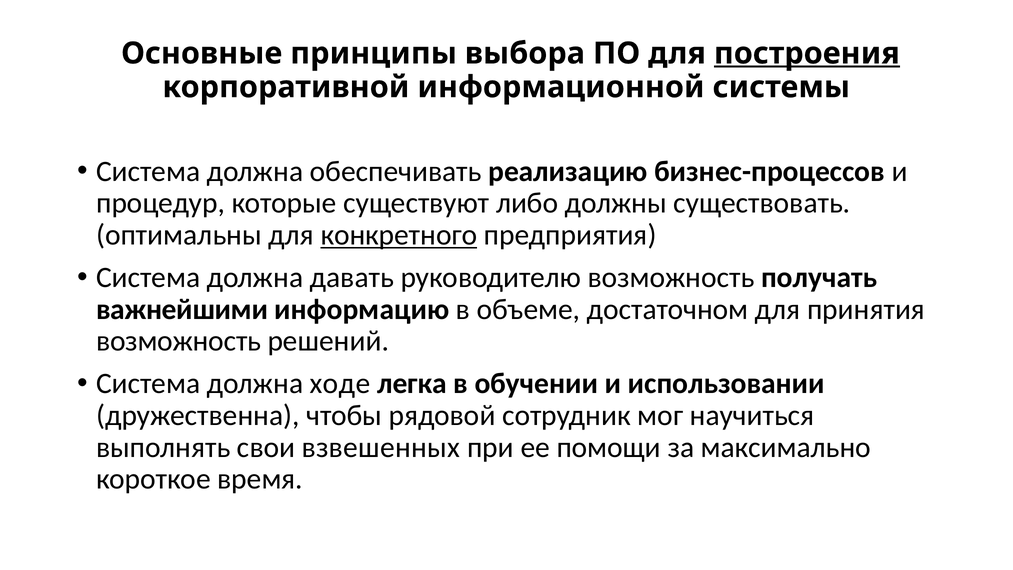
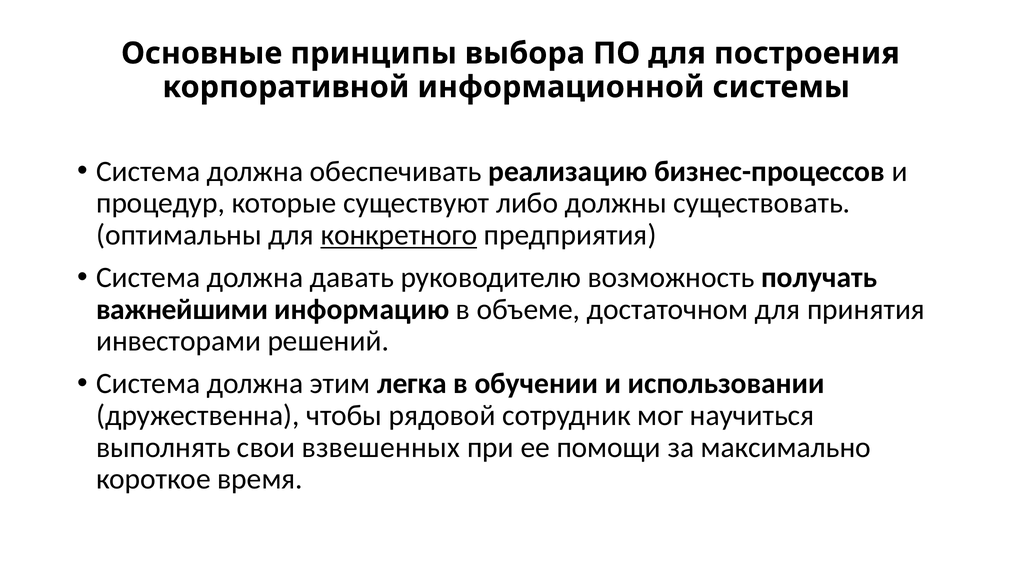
построения underline: present -> none
возможность at (179, 341): возможность -> инвесторами
ходе: ходе -> этим
